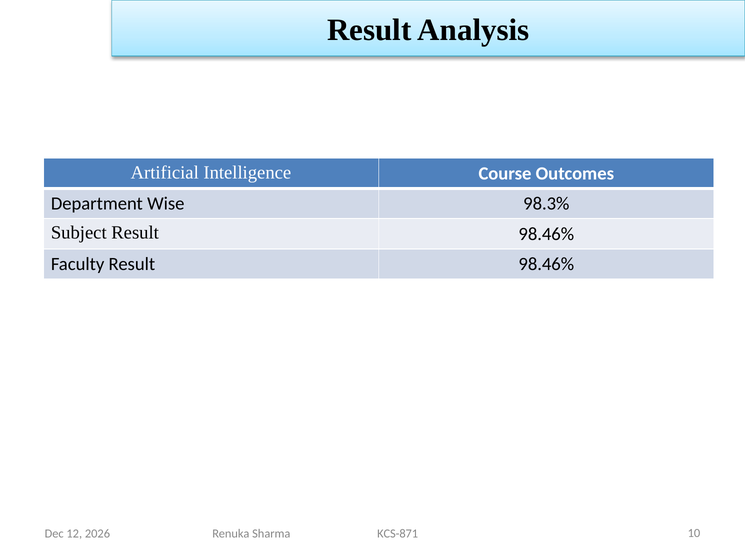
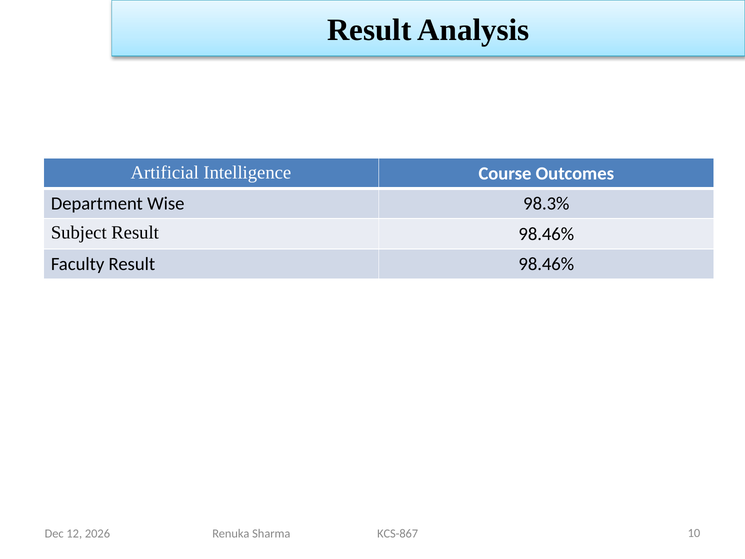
KCS-871: KCS-871 -> KCS-867
